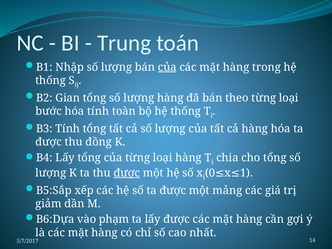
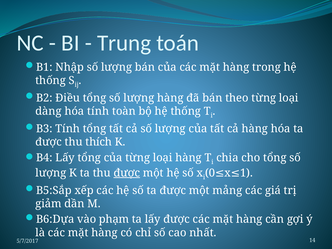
của at (167, 67) underline: present -> none
Gian: Gian -> Điều
bước: bước -> dàng
đồng: đồng -> thích
